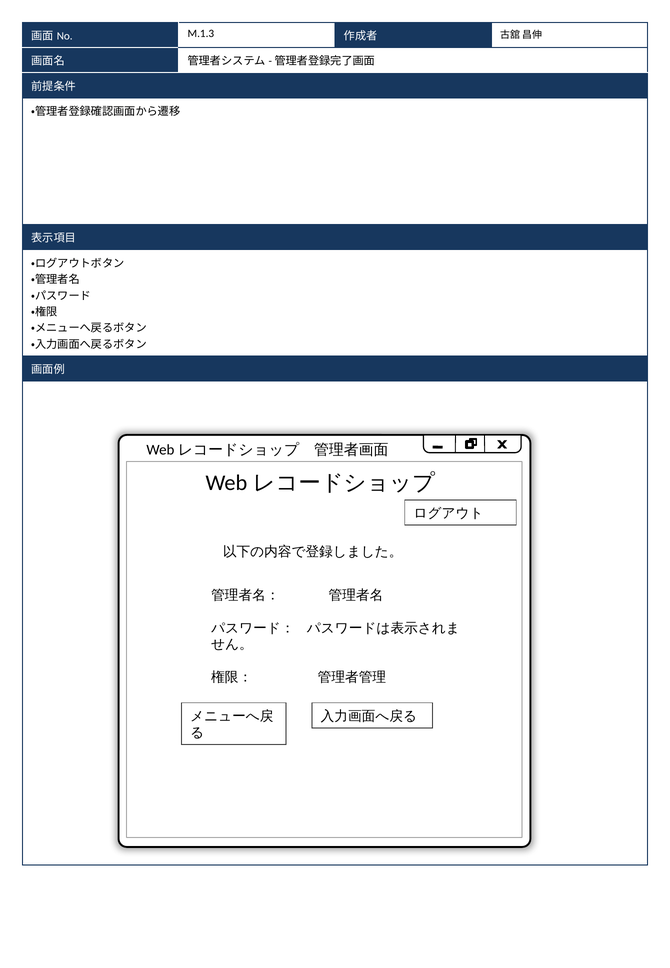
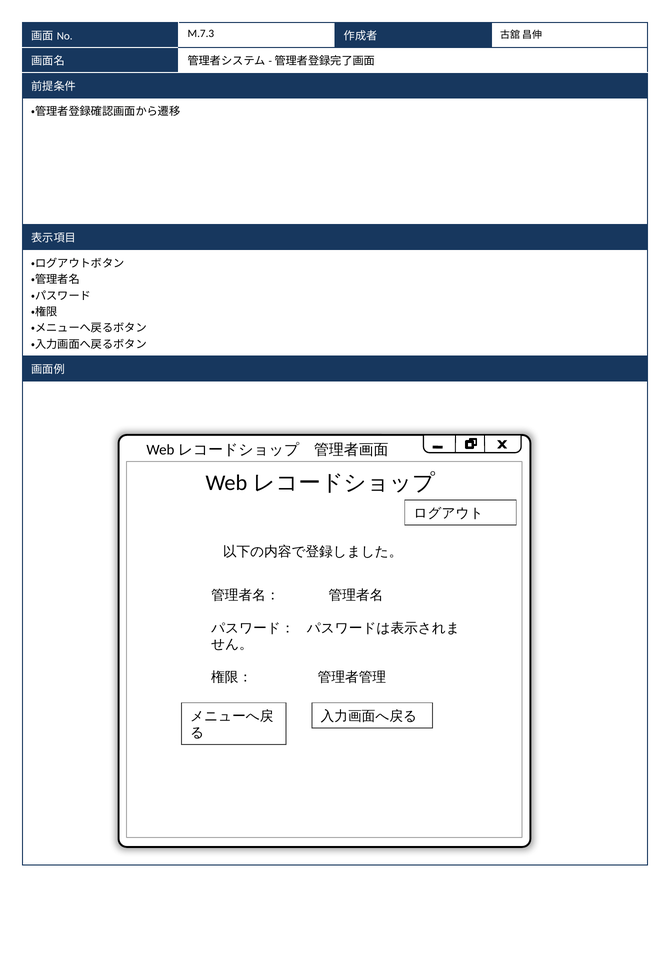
M.1.3: M.1.3 -> M.7.3
